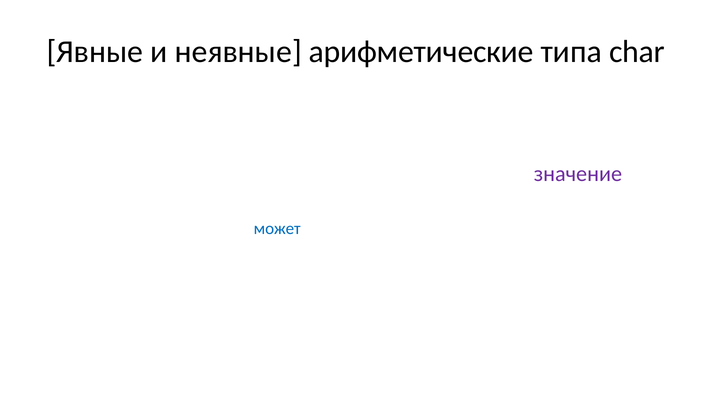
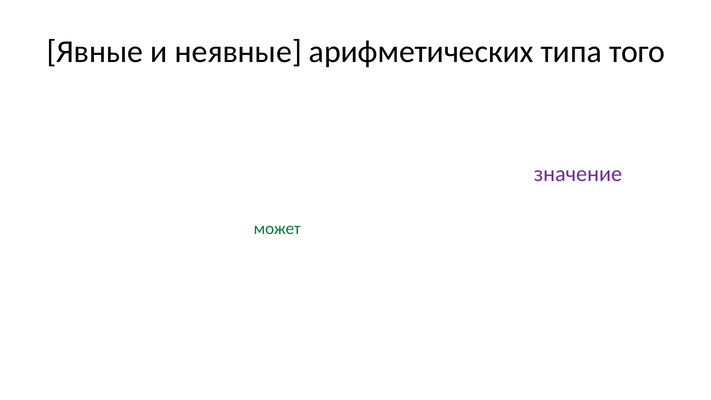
арифметические: арифметические -> арифметических
char: char -> того
может colour: blue -> green
